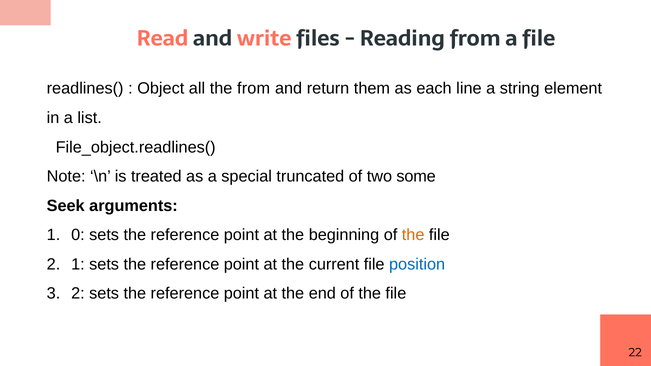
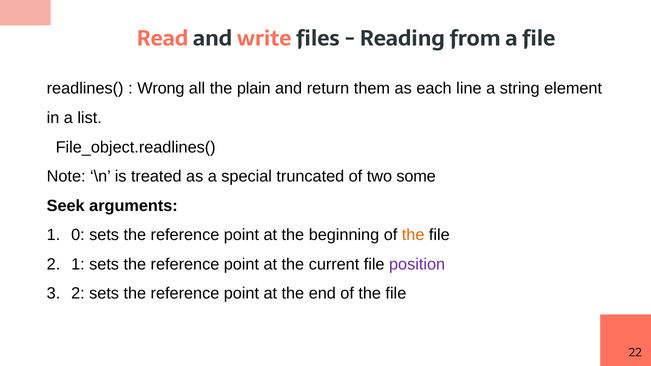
Object: Object -> Wrong
the from: from -> plain
position colour: blue -> purple
